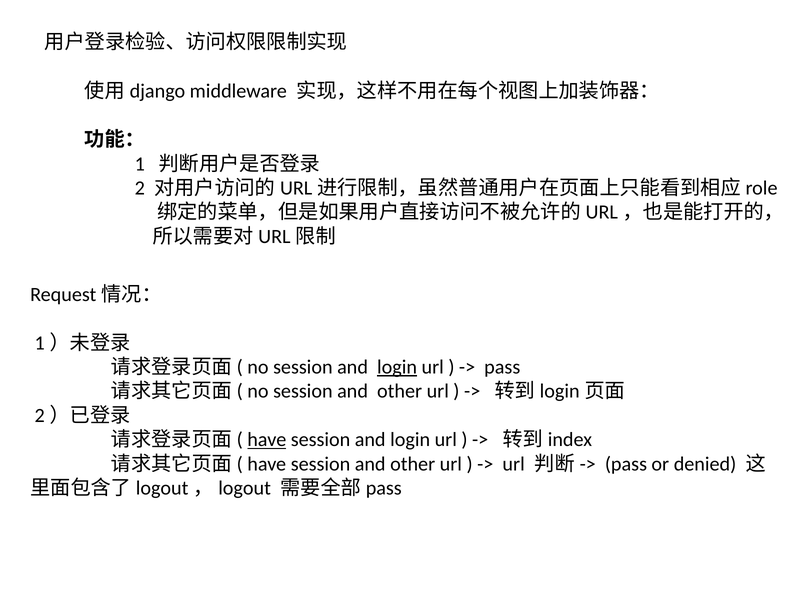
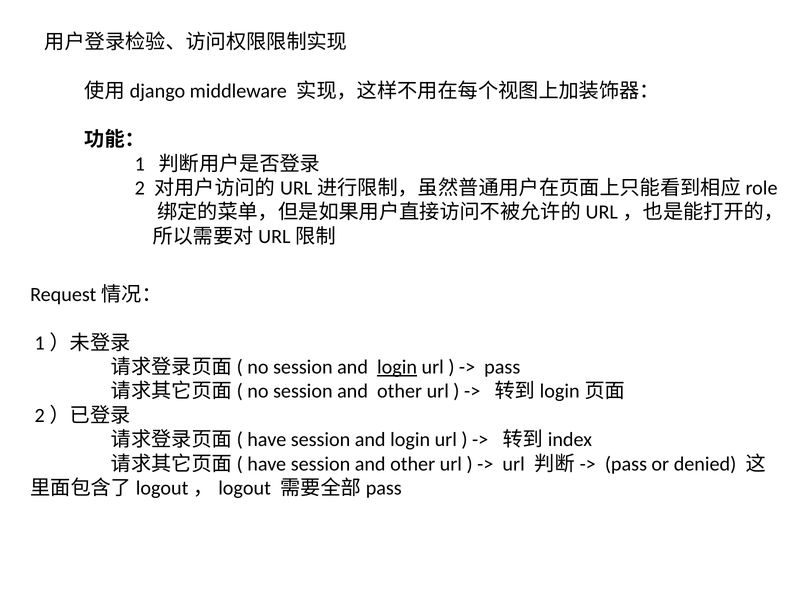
have at (267, 440) underline: present -> none
